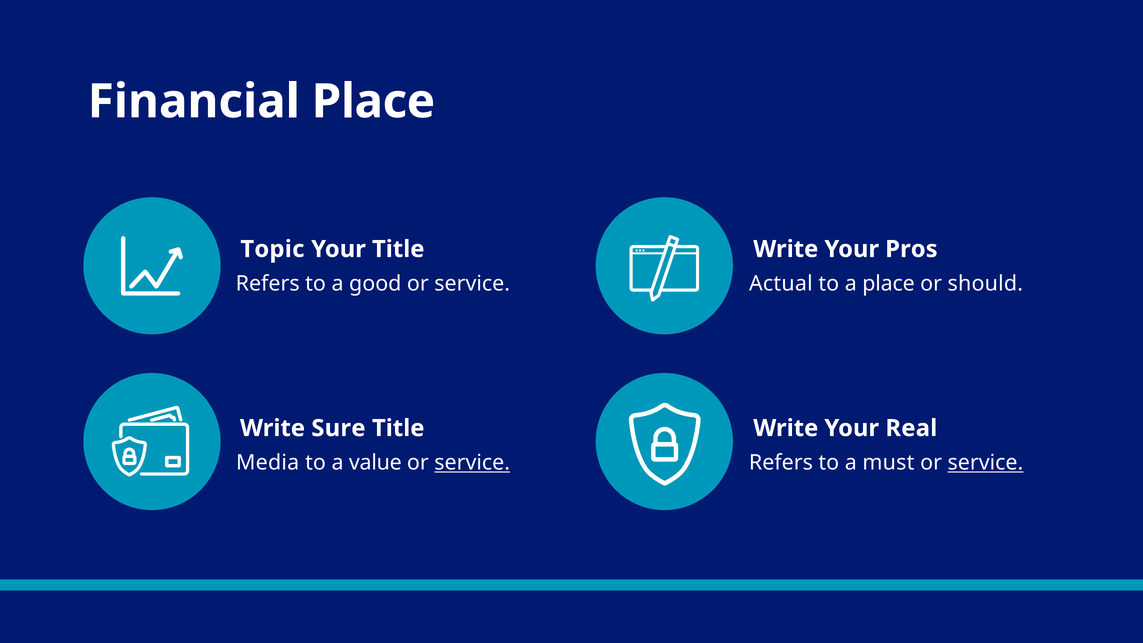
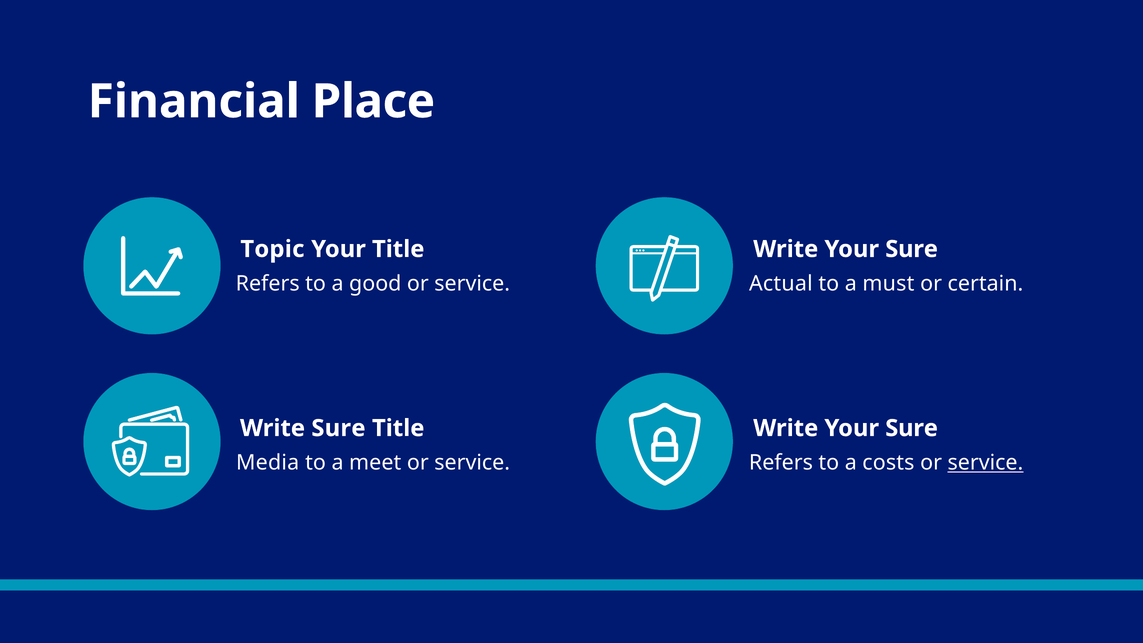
Pros at (911, 249): Pros -> Sure
a place: place -> must
should: should -> certain
Real at (911, 428): Real -> Sure
value: value -> meet
service at (472, 463) underline: present -> none
must: must -> costs
